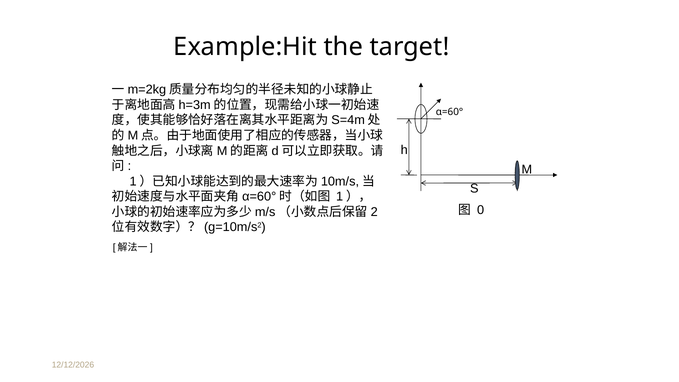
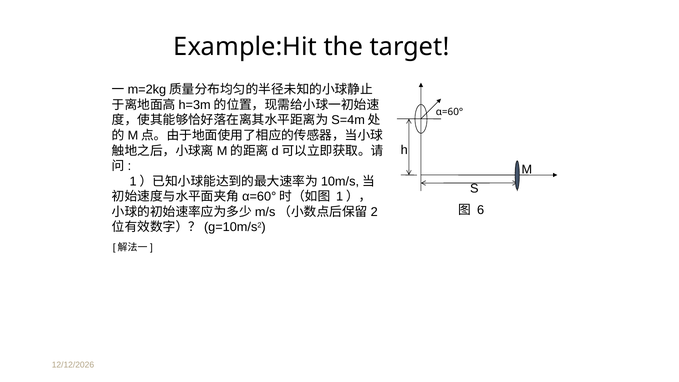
0: 0 -> 6
